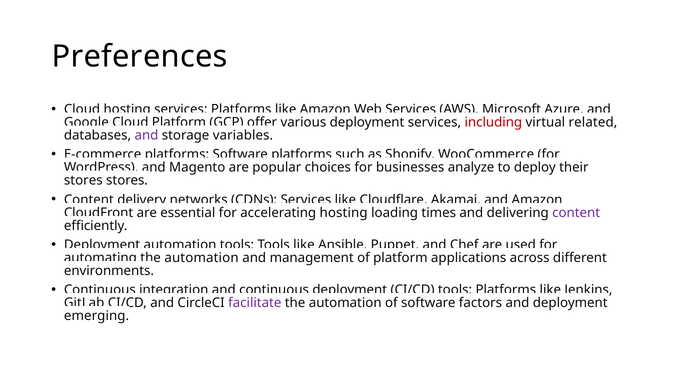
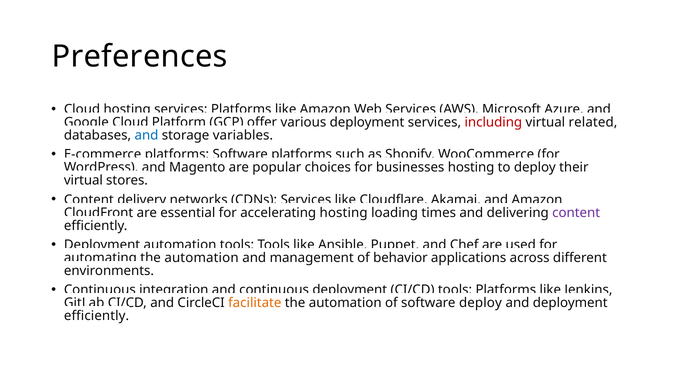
and at (146, 135) colour: purple -> blue
businesses analyze: analyze -> hosting
stores at (83, 180): stores -> virtual
of platform: platform -> behavior
facilitate colour: purple -> orange
software factors: factors -> deploy
emerging at (97, 316): emerging -> efficiently
